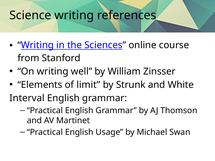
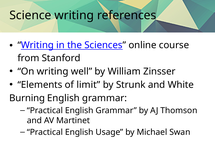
Interval: Interval -> Burning
